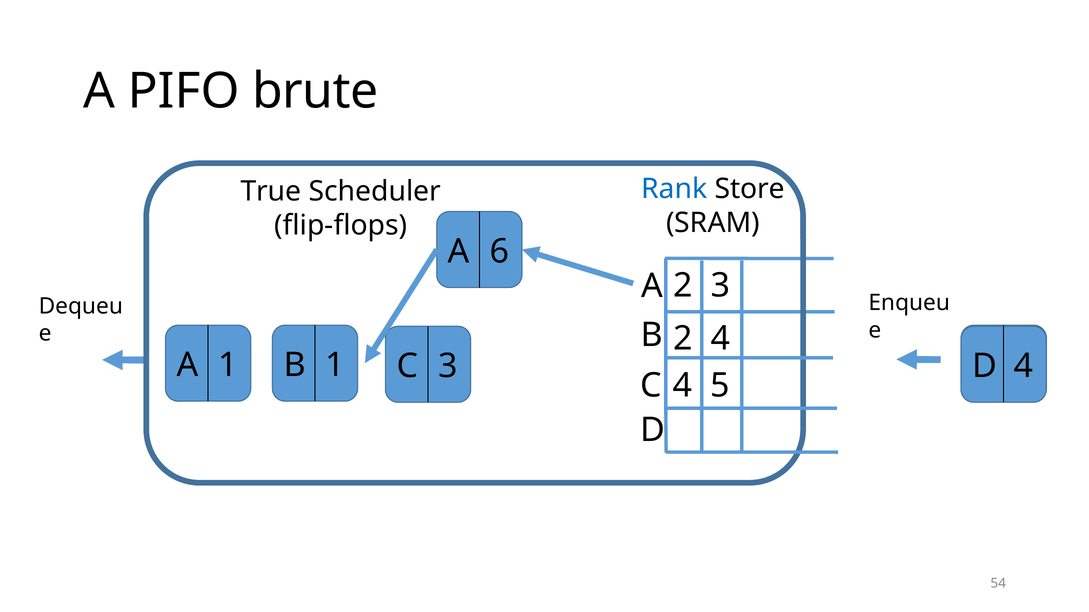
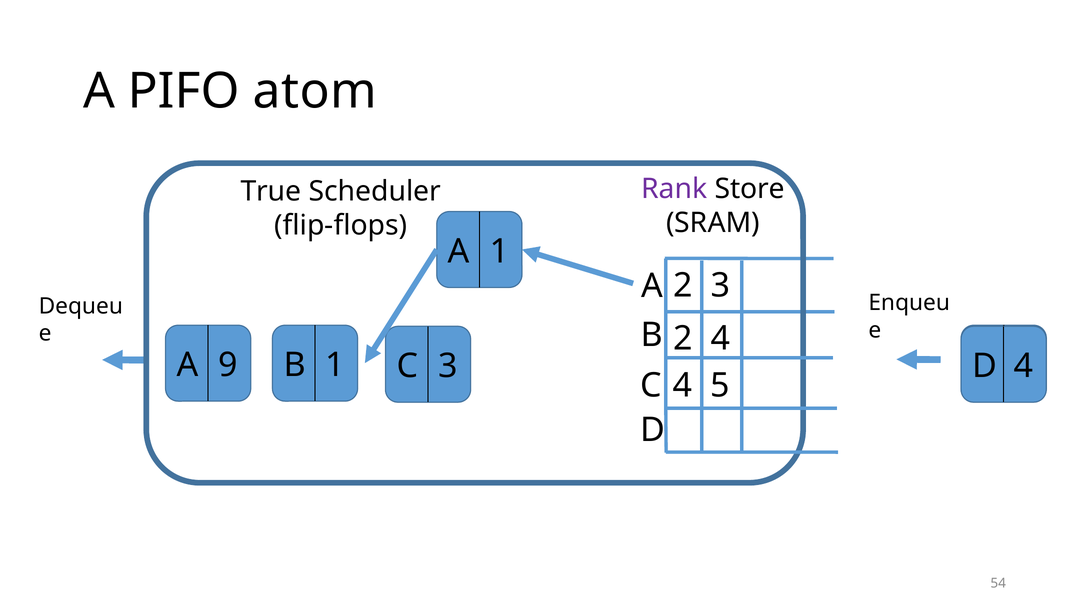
brute: brute -> atom
Rank colour: blue -> purple
A 6: 6 -> 1
A 1: 1 -> 9
